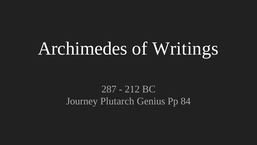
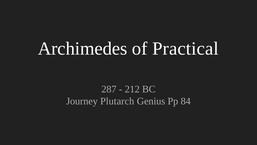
Writings: Writings -> Practical
